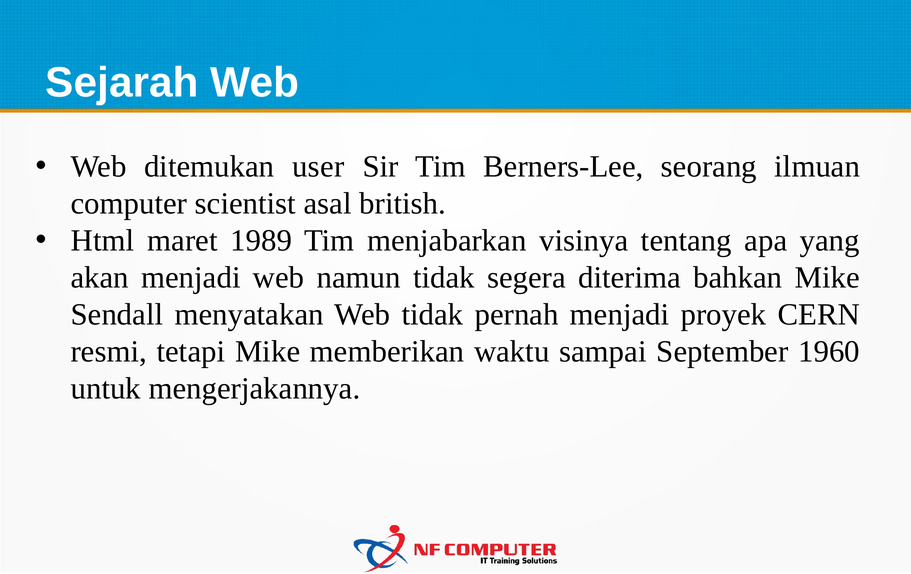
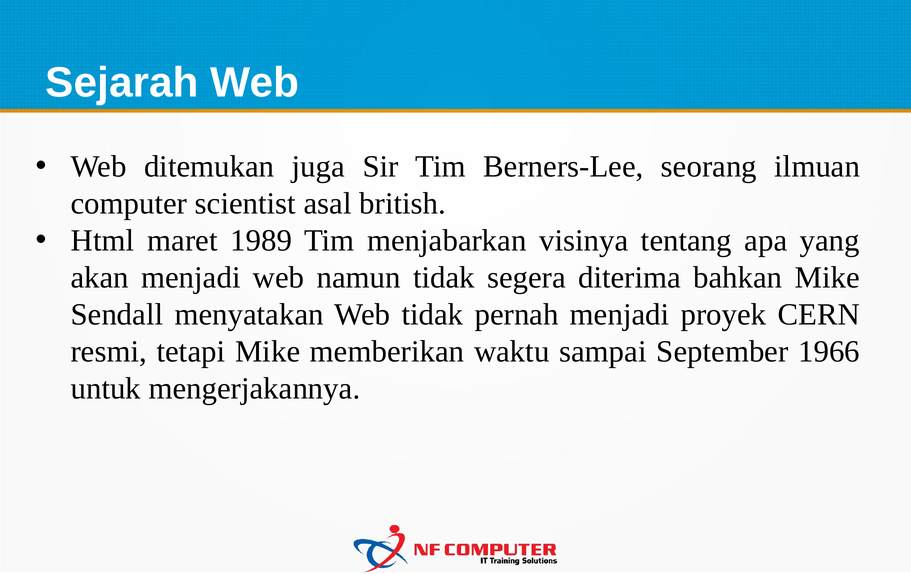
user: user -> juga
1960: 1960 -> 1966
